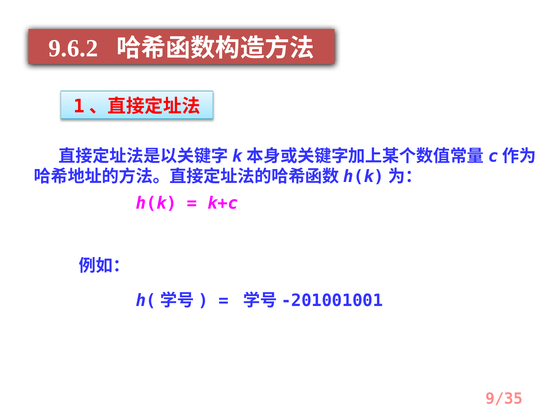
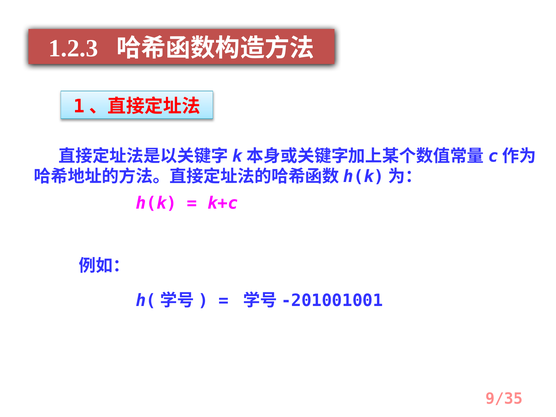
9.6.2: 9.6.2 -> 1.2.3
